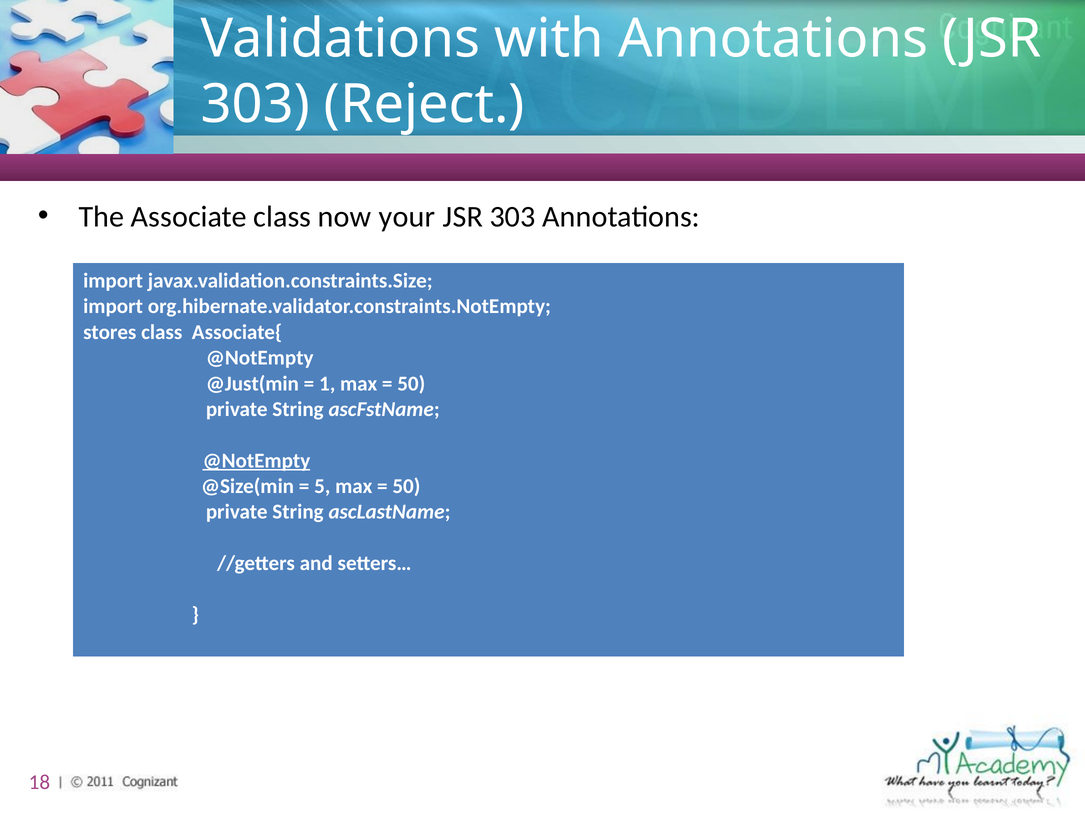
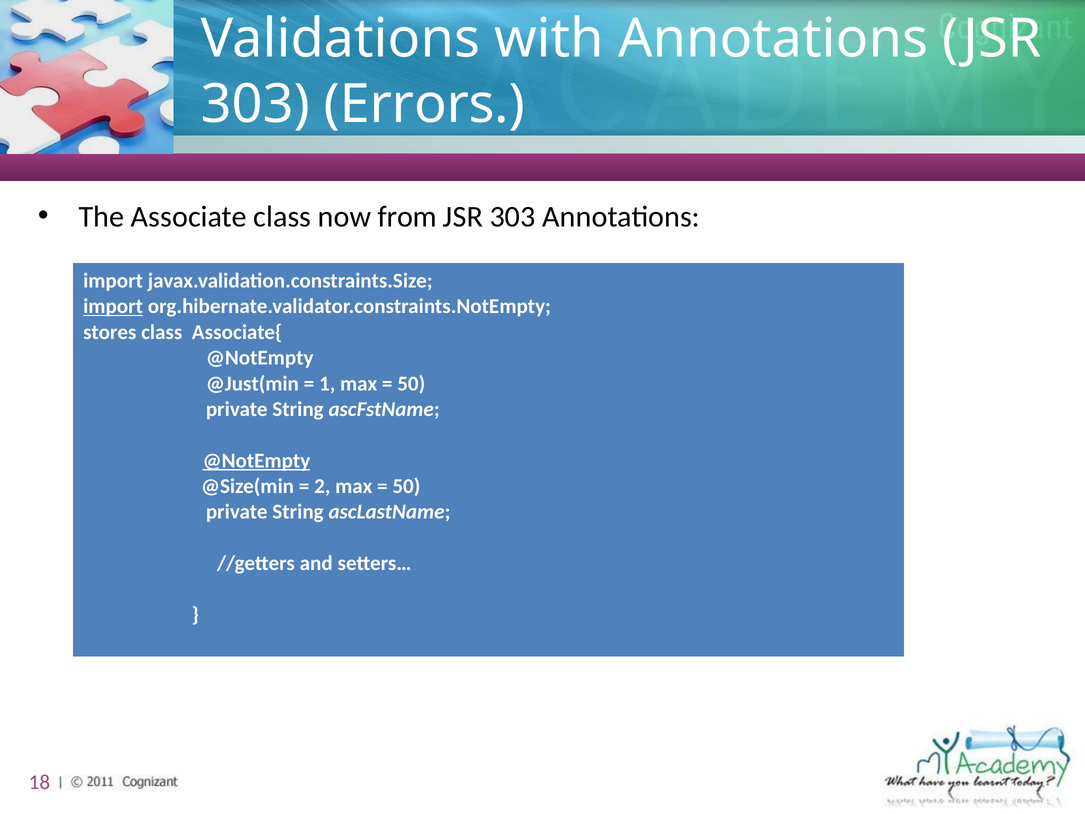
Reject: Reject -> Errors
your: your -> from
import at (113, 306) underline: none -> present
5: 5 -> 2
